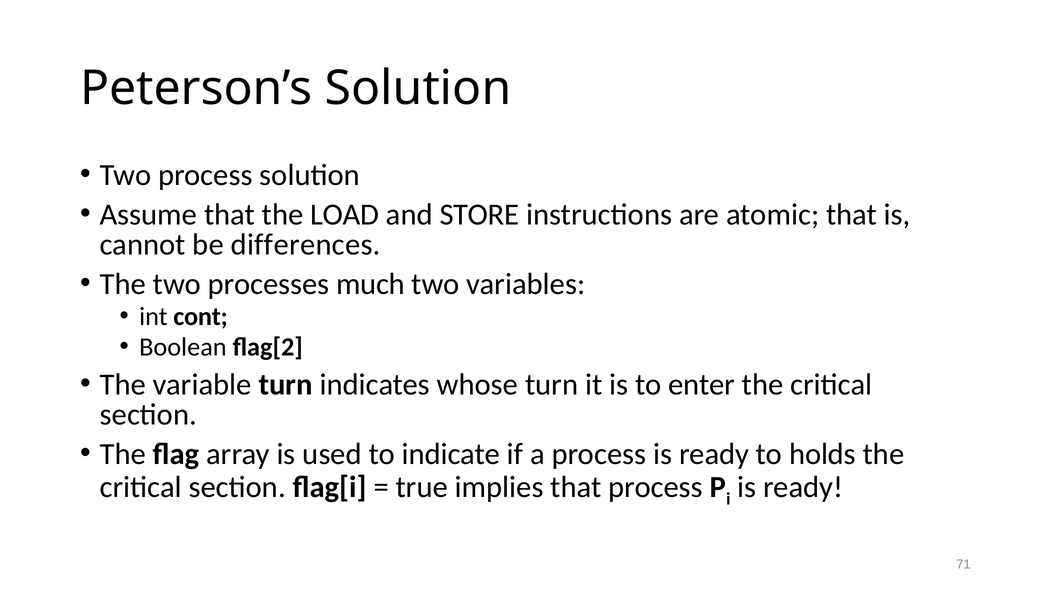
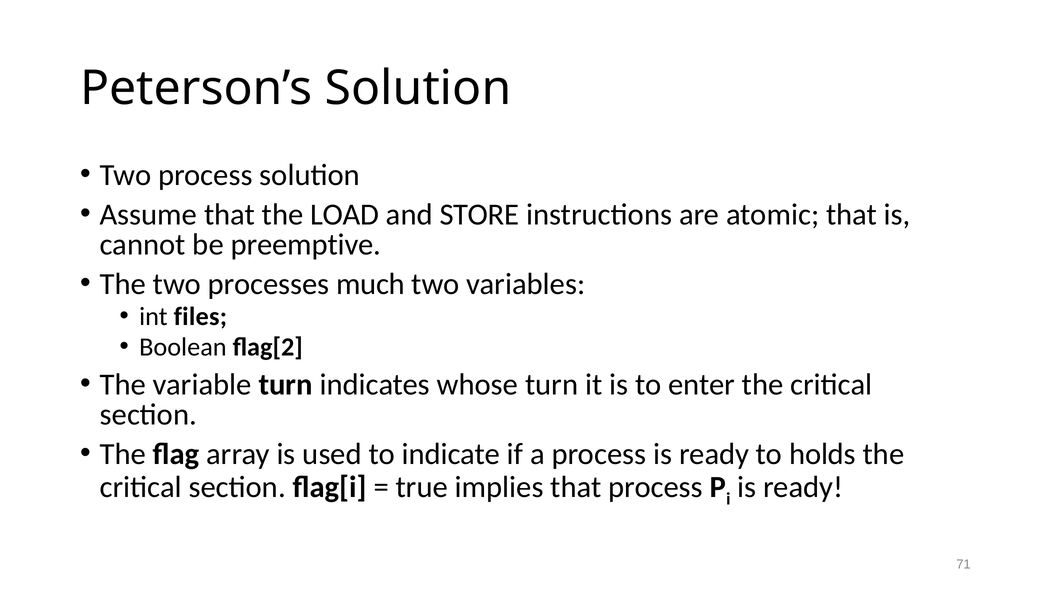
differences: differences -> preemptive
cont: cont -> files
